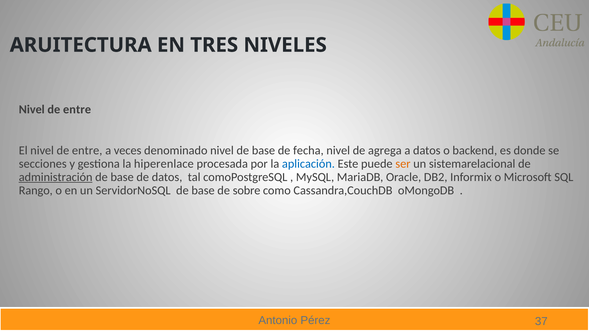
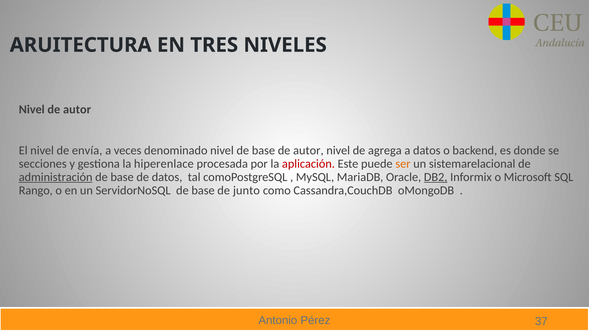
entre at (77, 109): entre -> autor
El nivel de entre: entre -> envía
base de fecha: fecha -> autor
aplicación colour: blue -> red
DB2 underline: none -> present
sobre: sobre -> junto
